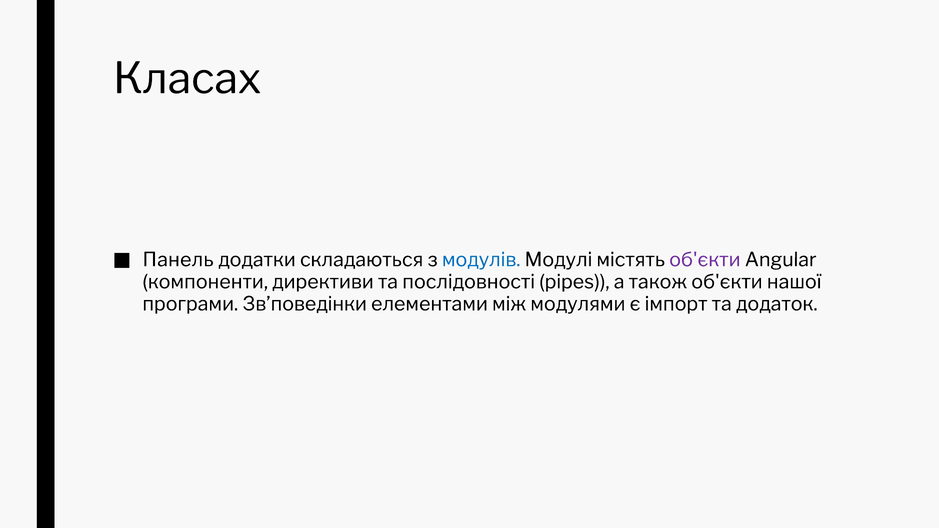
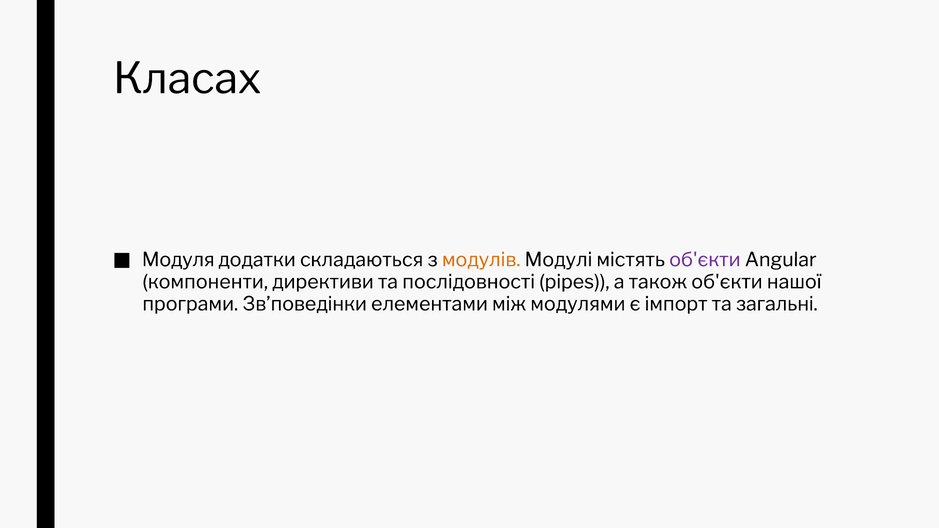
Панель: Панель -> Модуля
модулів colour: blue -> orange
додаток: додаток -> загальні
